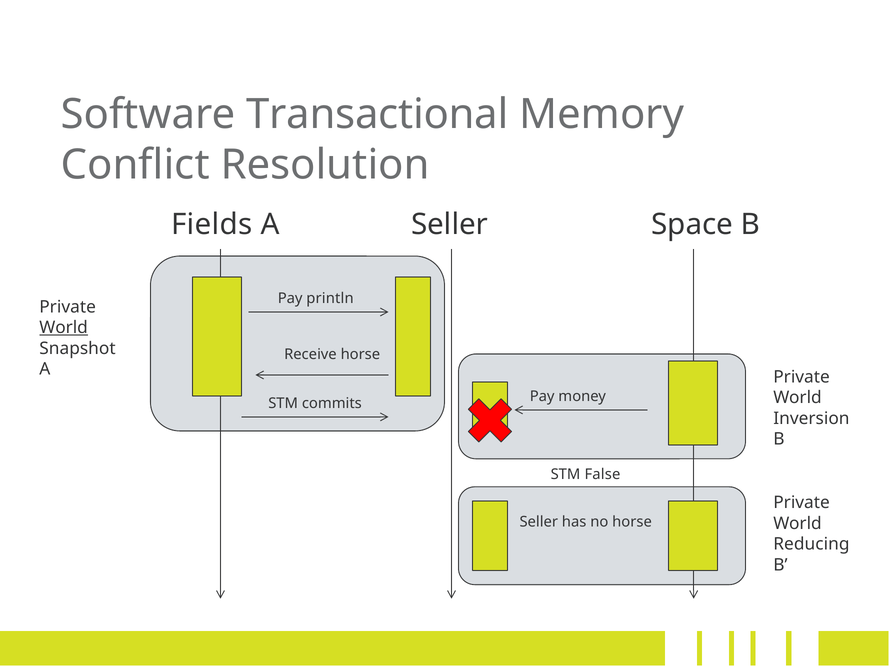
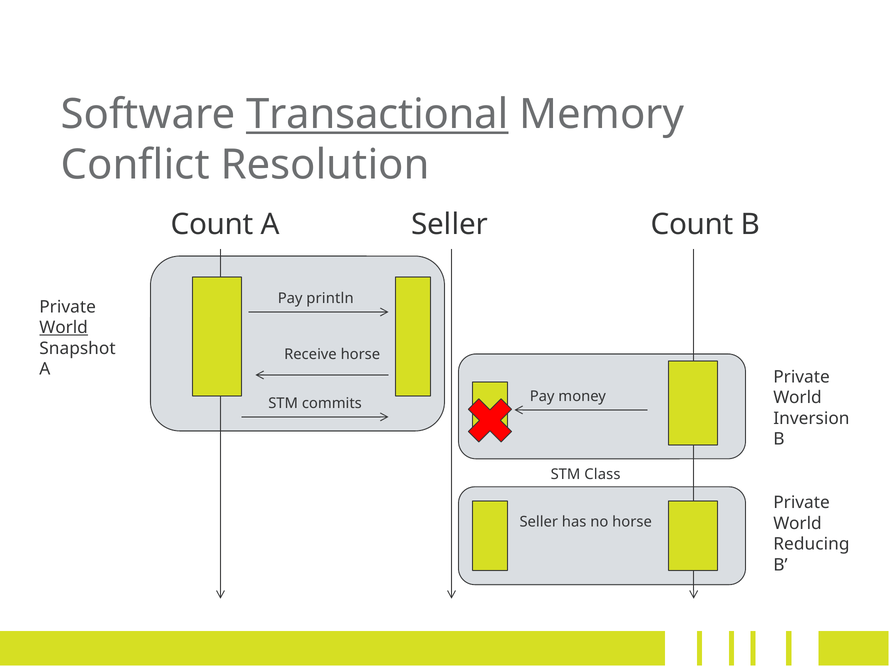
Transactional underline: none -> present
Fields at (212, 225): Fields -> Count
A Space: Space -> Count
False: False -> Class
